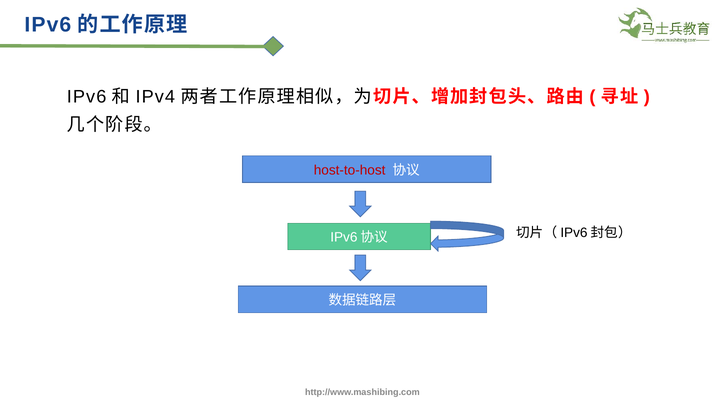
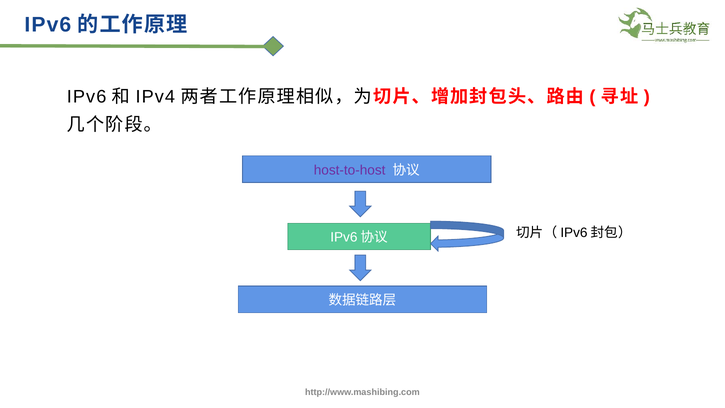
host-to-host colour: red -> purple
